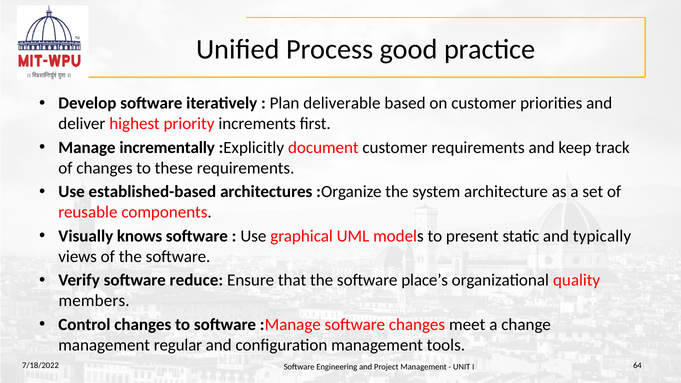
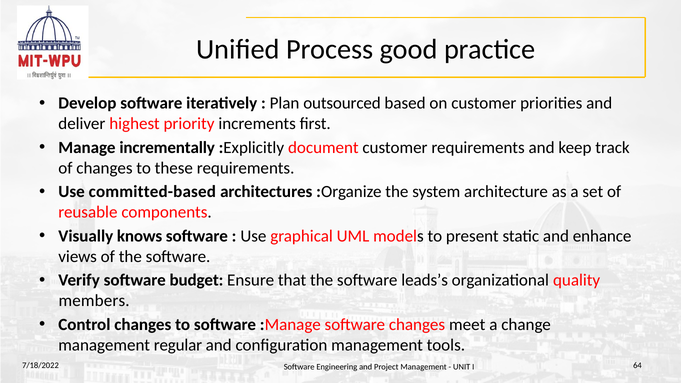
deliverable: deliverable -> outsourced
established-based: established-based -> committed-based
typically: typically -> enhance
reduce: reduce -> budget
place’s: place’s -> leads’s
